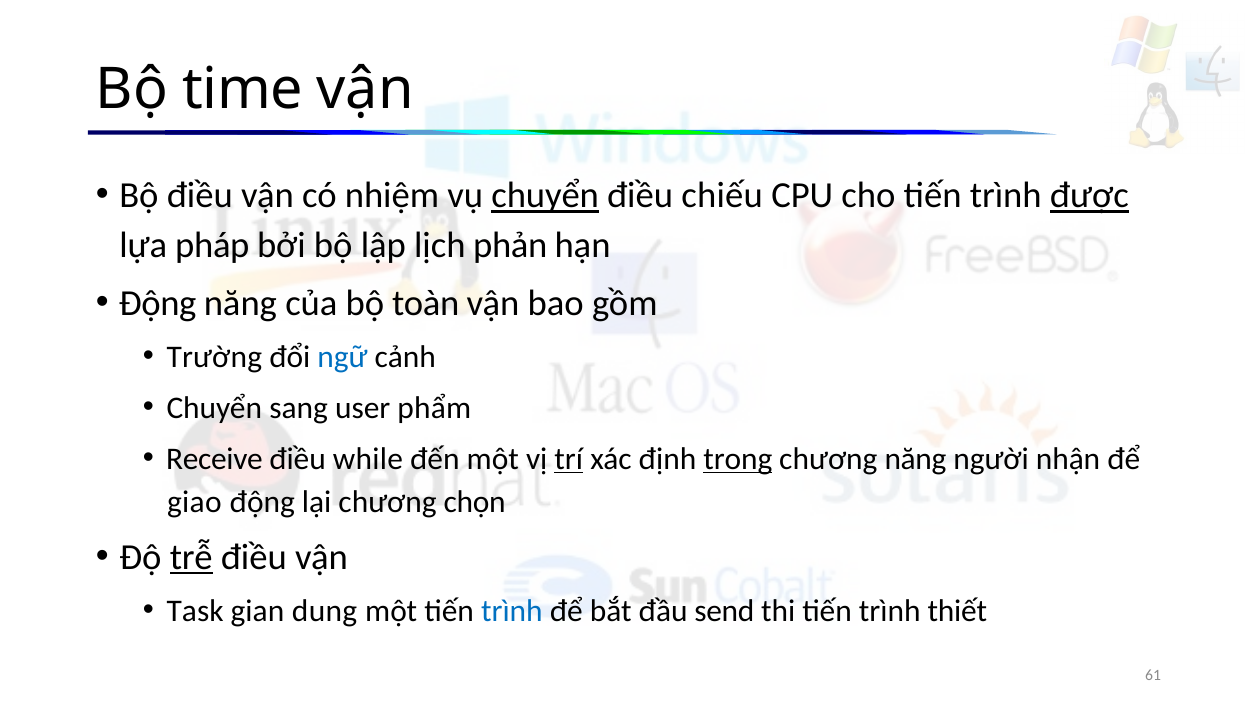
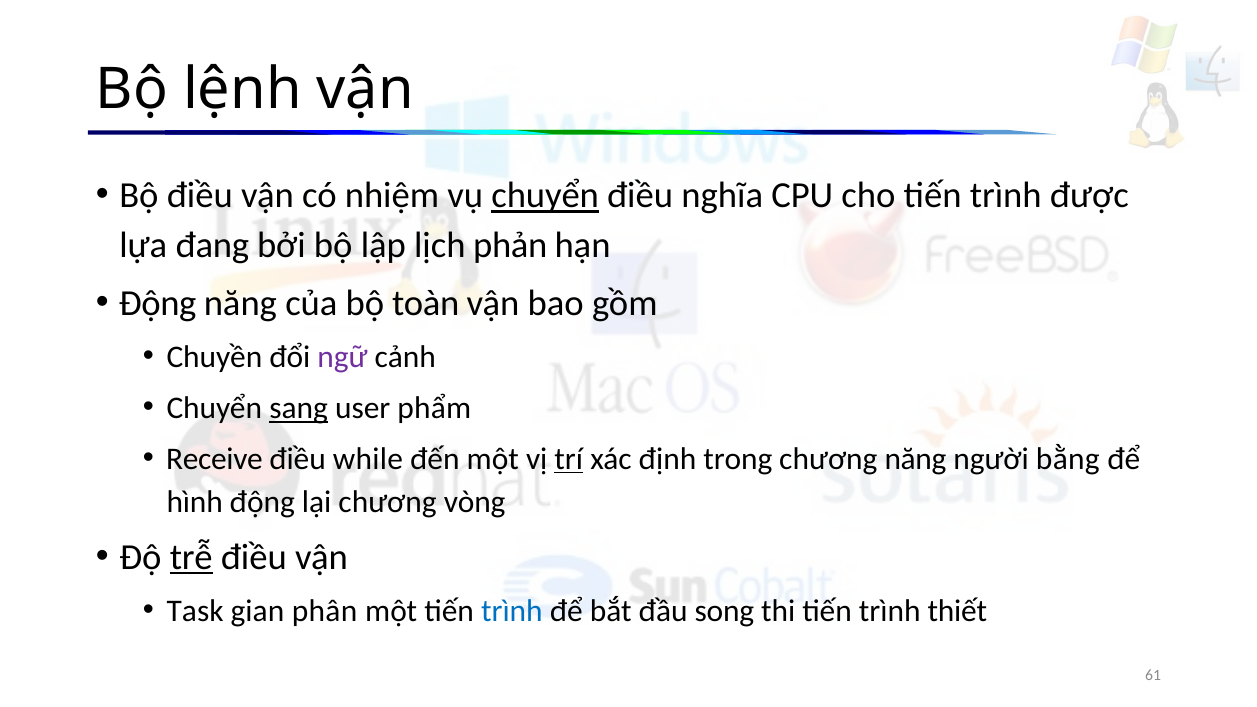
time: time -> lệnh
chiếu: chiếu -> nghĩa
được underline: present -> none
pháp: pháp -> đang
Trường: Trường -> Chuyền
ngữ colour: blue -> purple
sang underline: none -> present
trong underline: present -> none
nhận: nhận -> bằng
giao: giao -> hình
chọn: chọn -> vòng
dung: dung -> phân
send: send -> song
